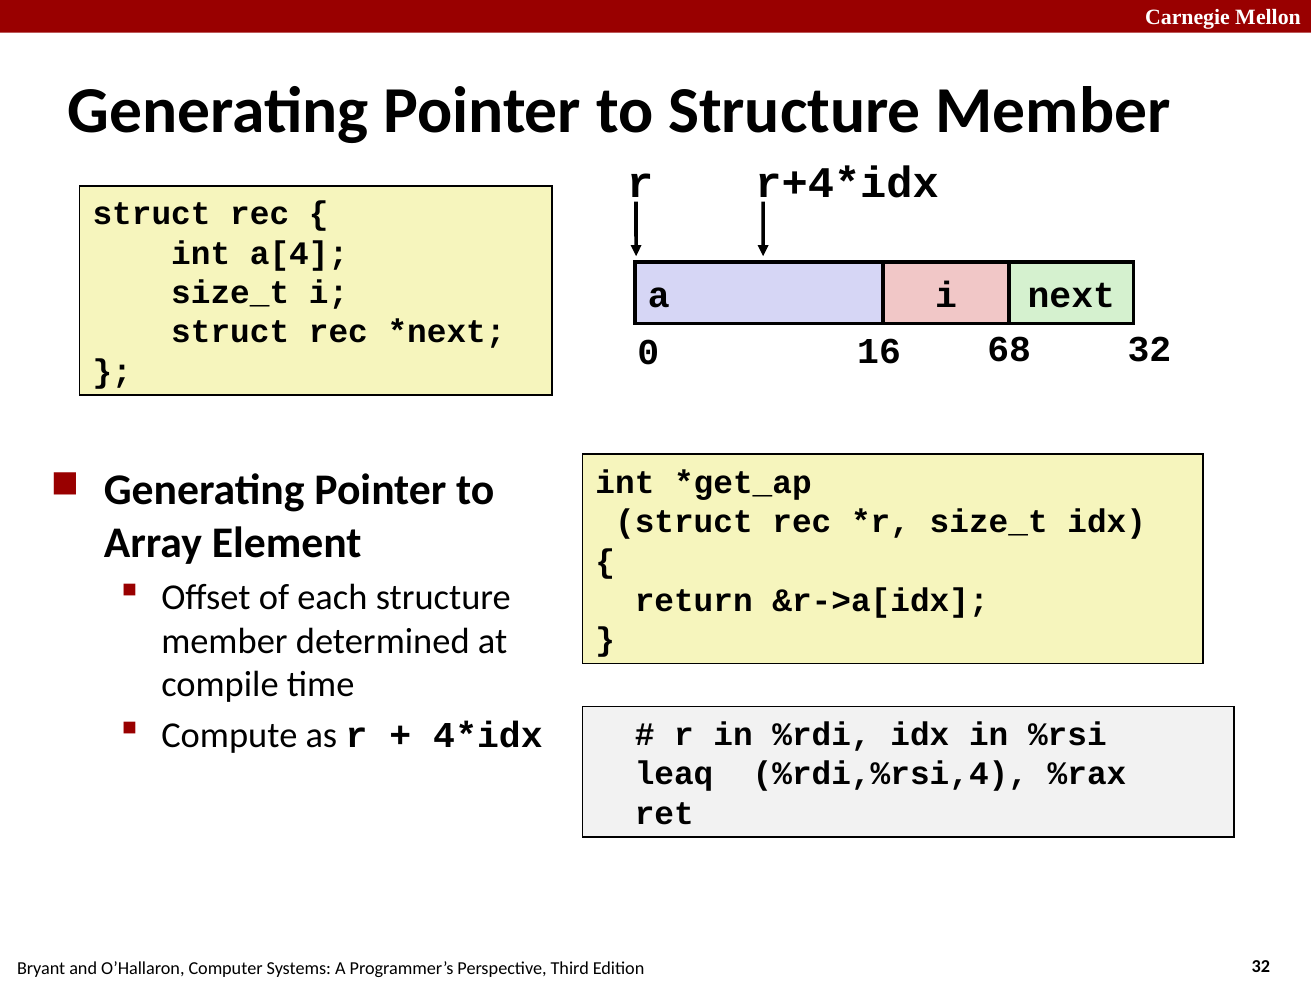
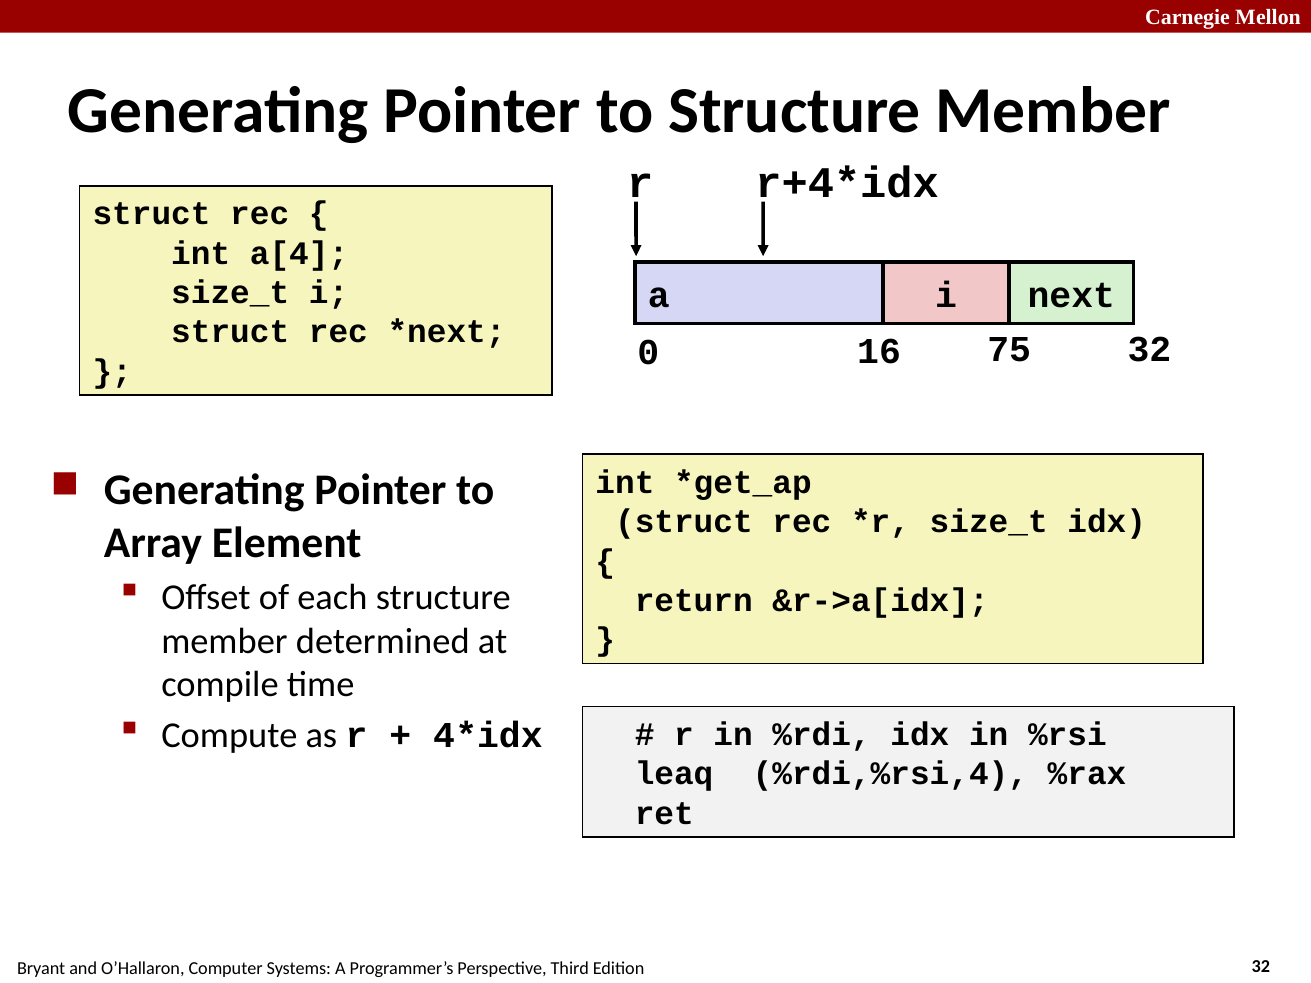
68: 68 -> 75
